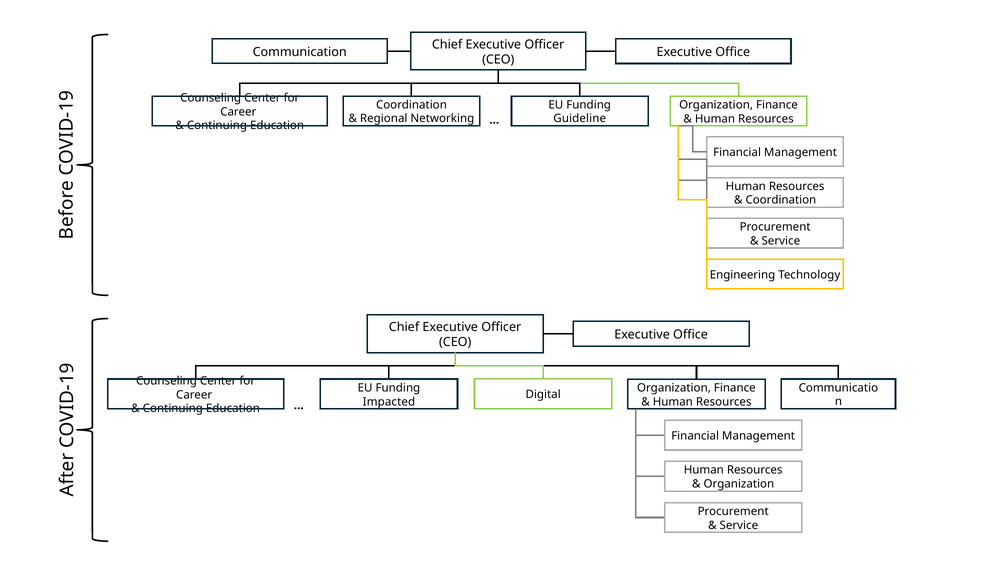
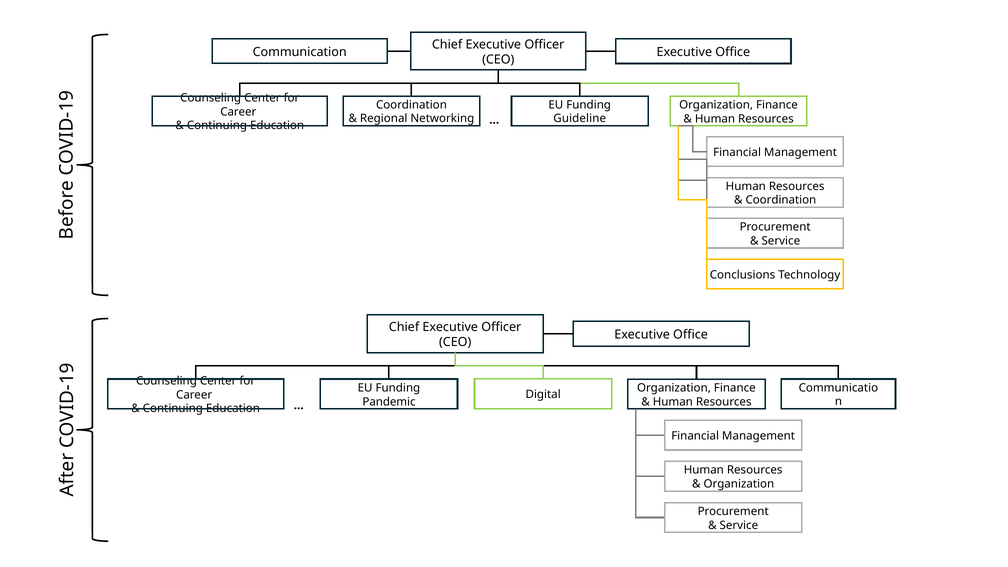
Engineering: Engineering -> Conclusions
Impacted: Impacted -> Pandemic
